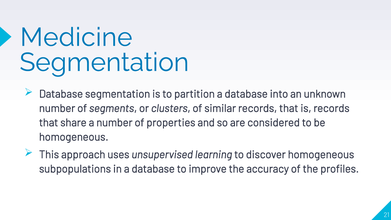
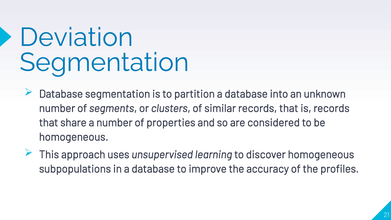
Medicine: Medicine -> Deviation
